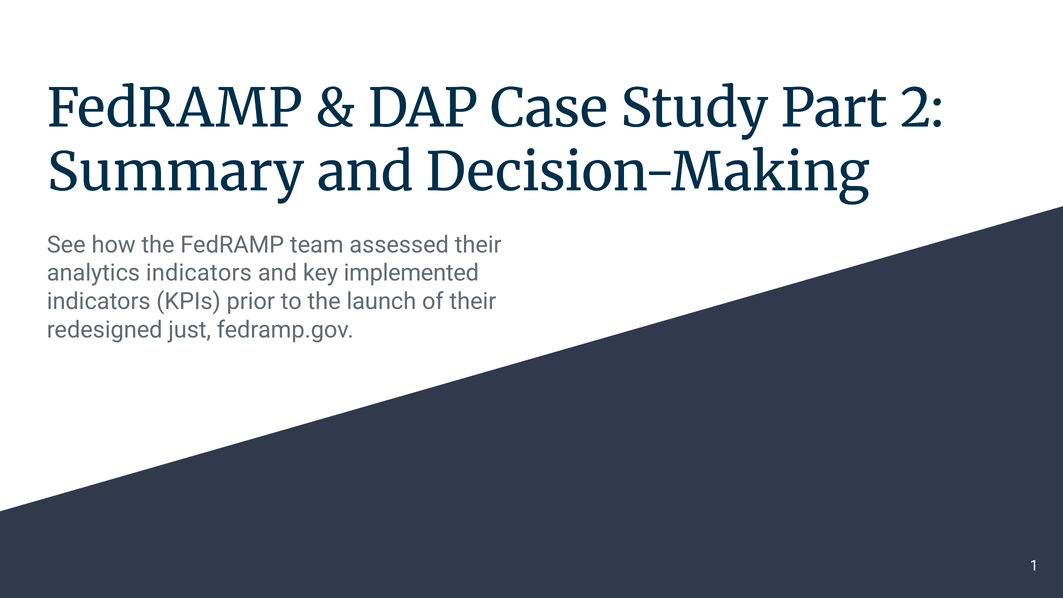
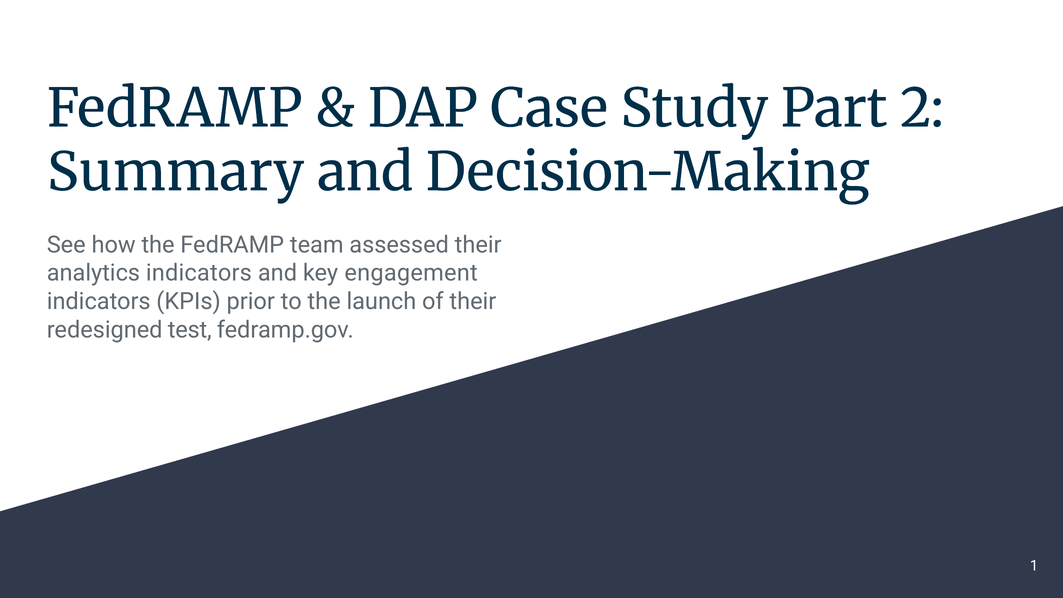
implemented: implemented -> engagement
just: just -> test
